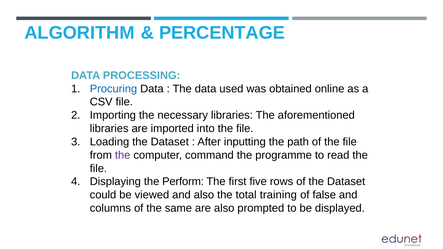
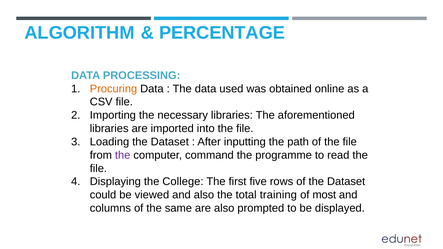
Procuring colour: blue -> orange
Perform: Perform -> College
false: false -> most
